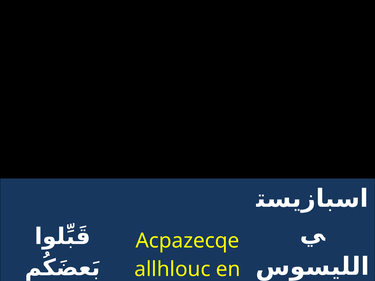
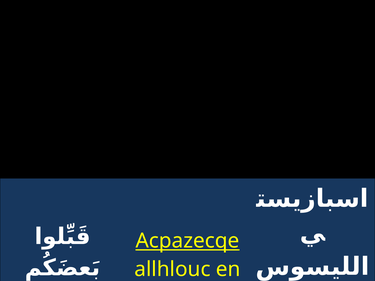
Acpazecqe underline: none -> present
